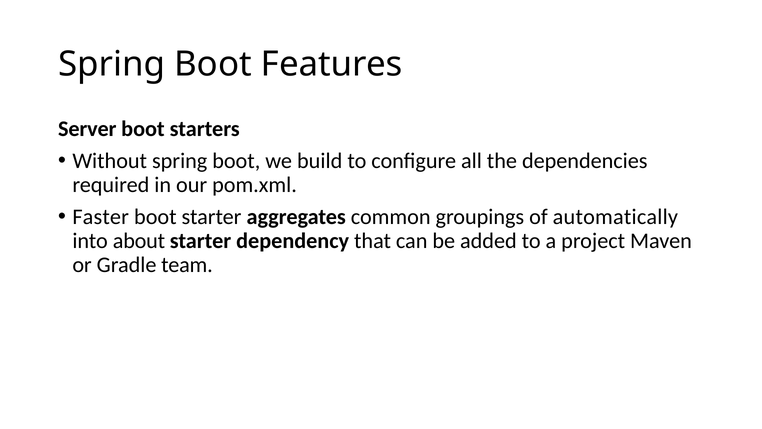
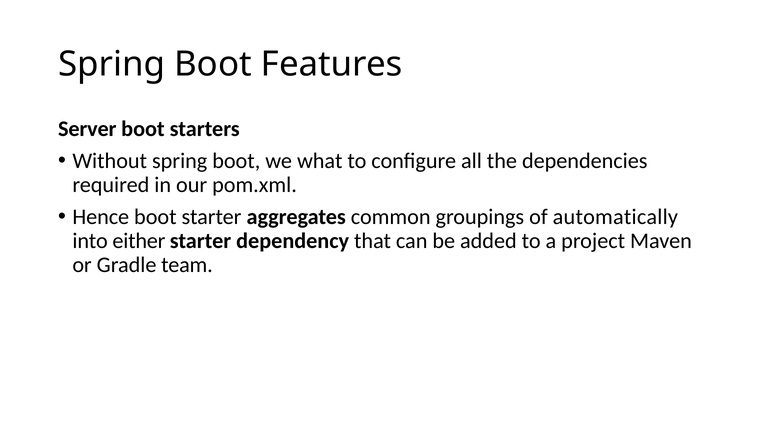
build: build -> what
Faster: Faster -> Hence
about: about -> either
